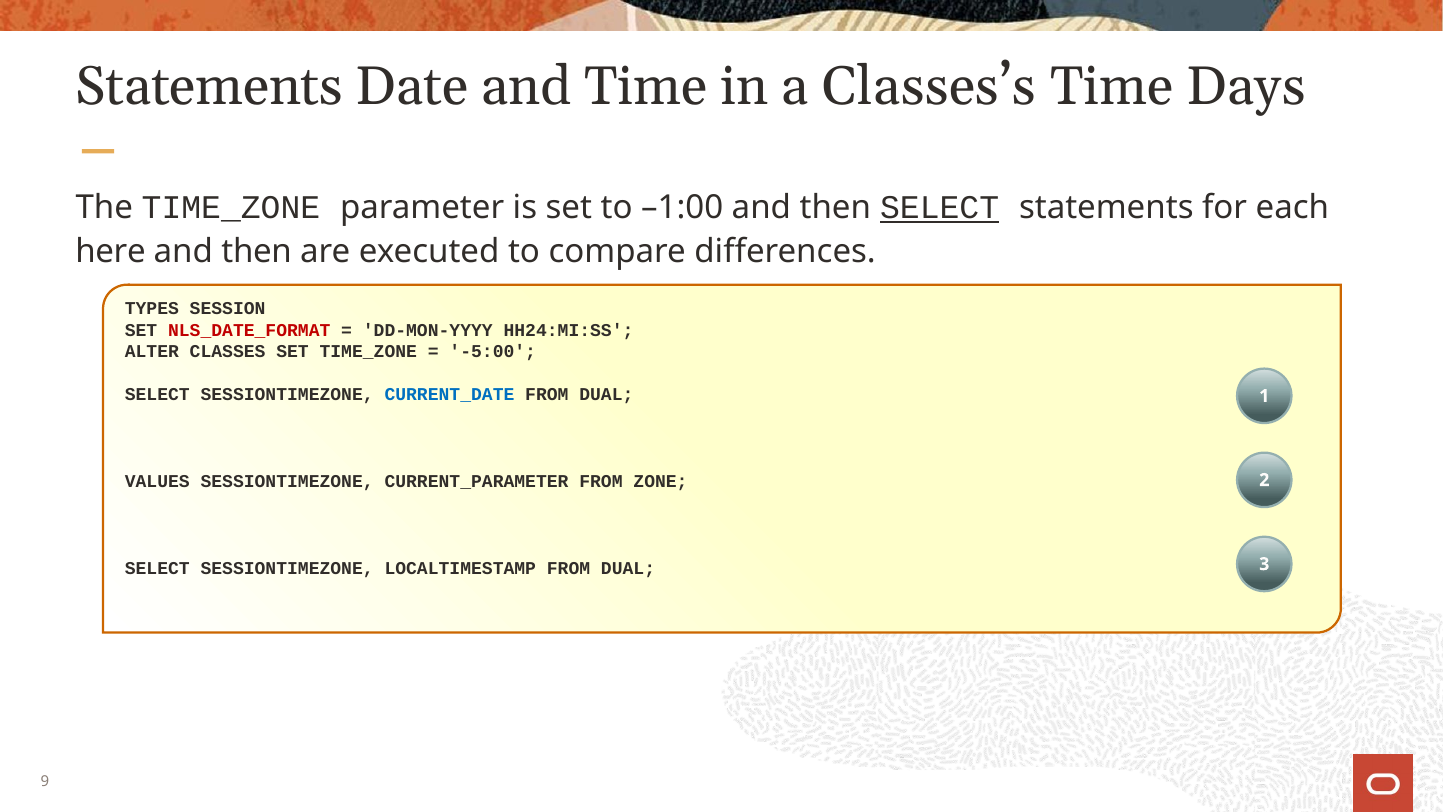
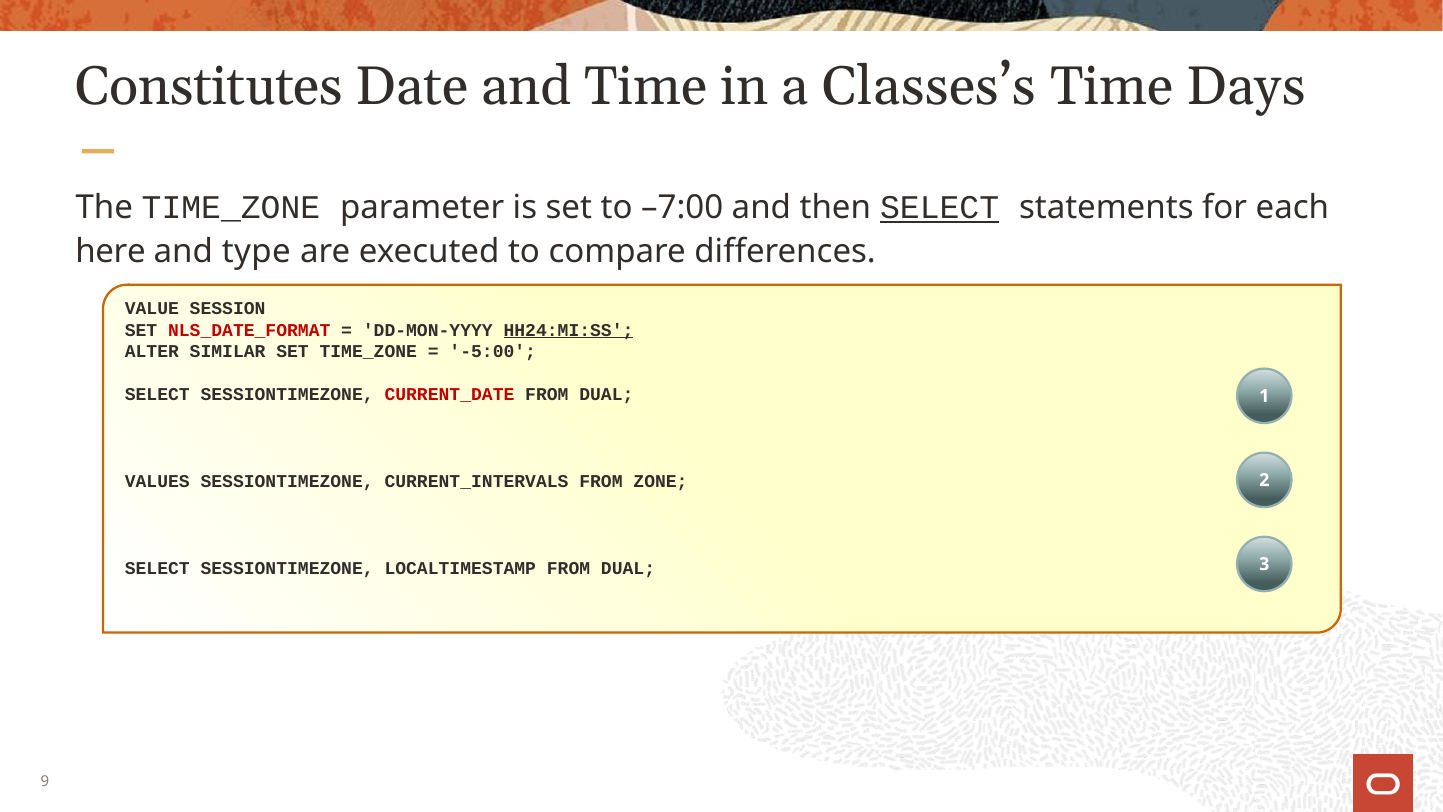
Statements at (209, 87): Statements -> Constitutes
–1:00: –1:00 -> –7:00
then at (257, 251): then -> type
TYPES: TYPES -> VALUE
HH24:MI:SS underline: none -> present
CLASSES: CLASSES -> SIMILAR
CURRENT_DATE colour: blue -> red
CURRENT_PARAMETER: CURRENT_PARAMETER -> CURRENT_INTERVALS
